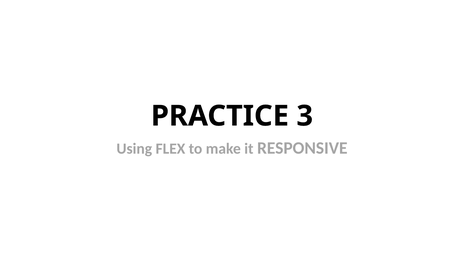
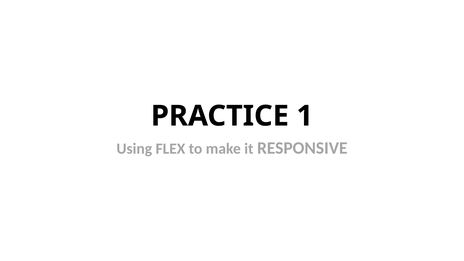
3: 3 -> 1
